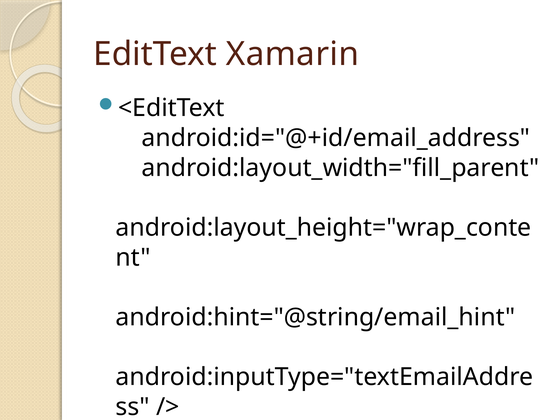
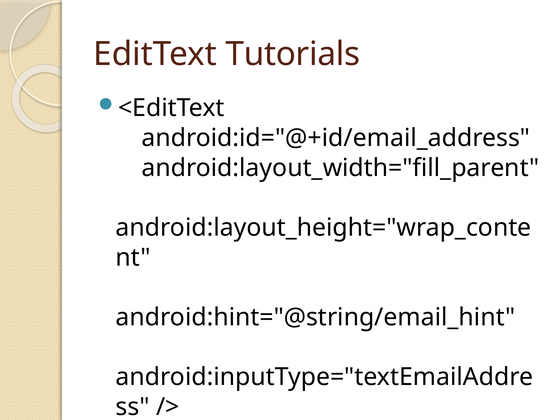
Xamarin: Xamarin -> Tutorials
